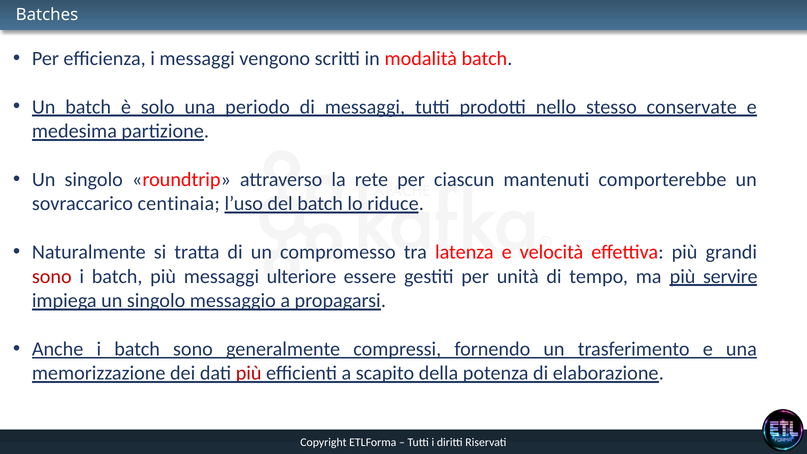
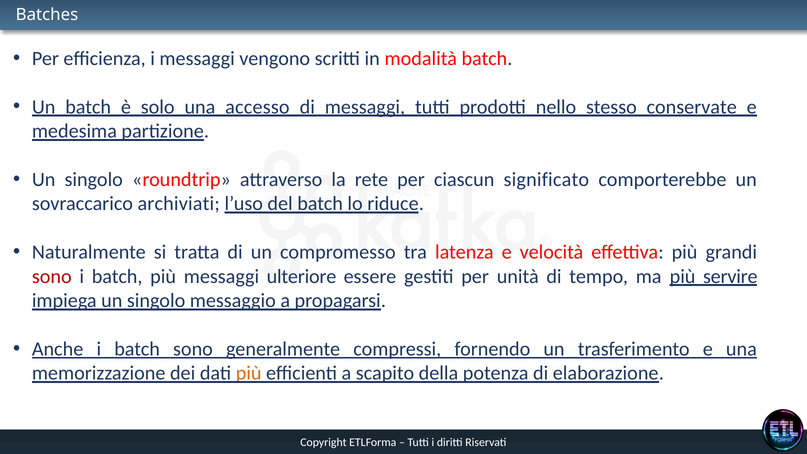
periodo: periodo -> accesso
mantenuti: mantenuti -> significato
centinaia: centinaia -> archiviati
più at (249, 373) colour: red -> orange
